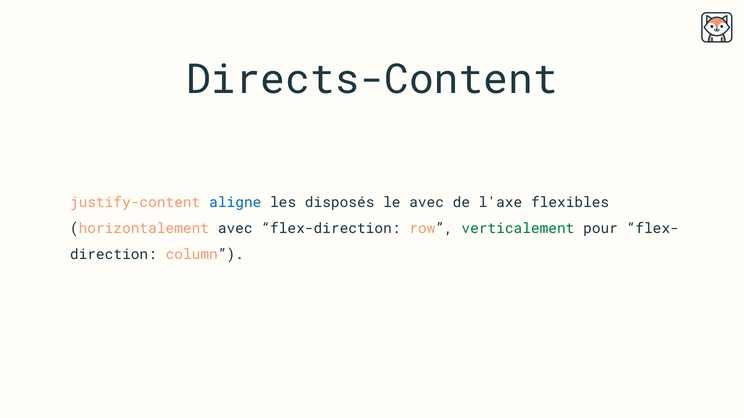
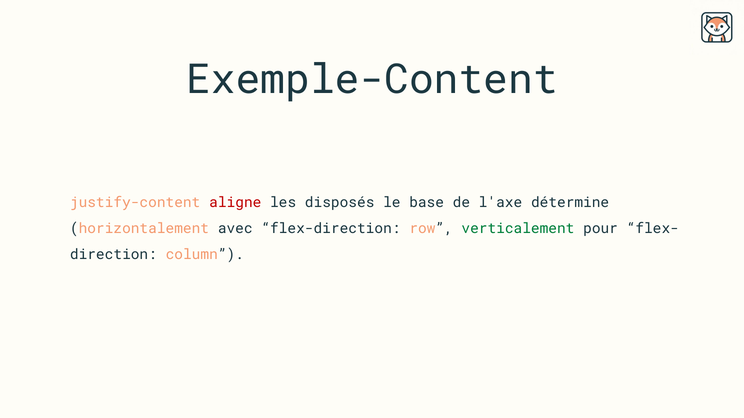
Directs-Content: Directs-Content -> Exemple-Content
aligne colour: blue -> red
le avec: avec -> base
flexibles: flexibles -> détermine
